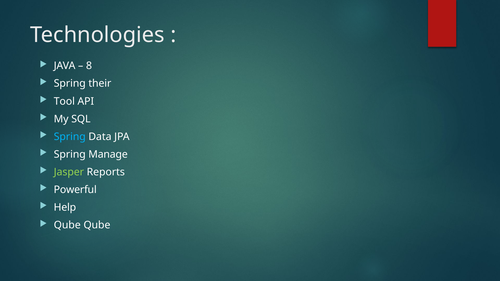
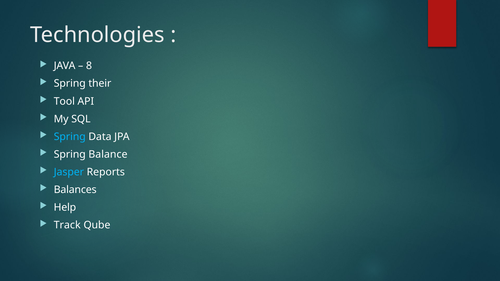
Manage: Manage -> Balance
Jasper colour: light green -> light blue
Powerful: Powerful -> Balances
Qube at (67, 225): Qube -> Track
